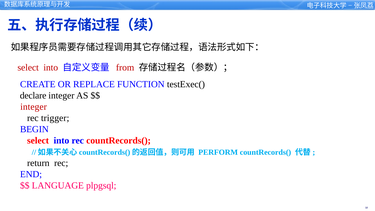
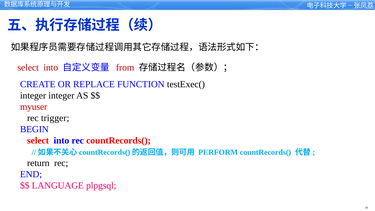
declare at (33, 96): declare -> integer
integer at (34, 107): integer -> myuser
